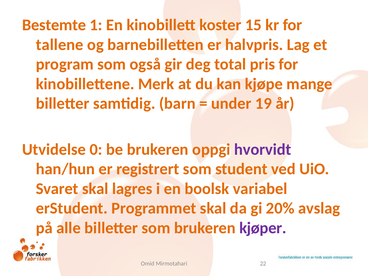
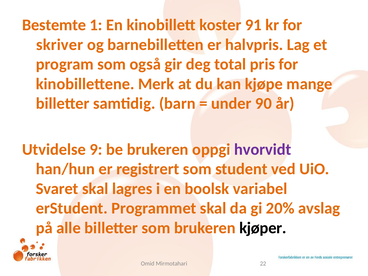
15: 15 -> 91
tallene: tallene -> skriver
19: 19 -> 90
0: 0 -> 9
kjøper colour: purple -> black
